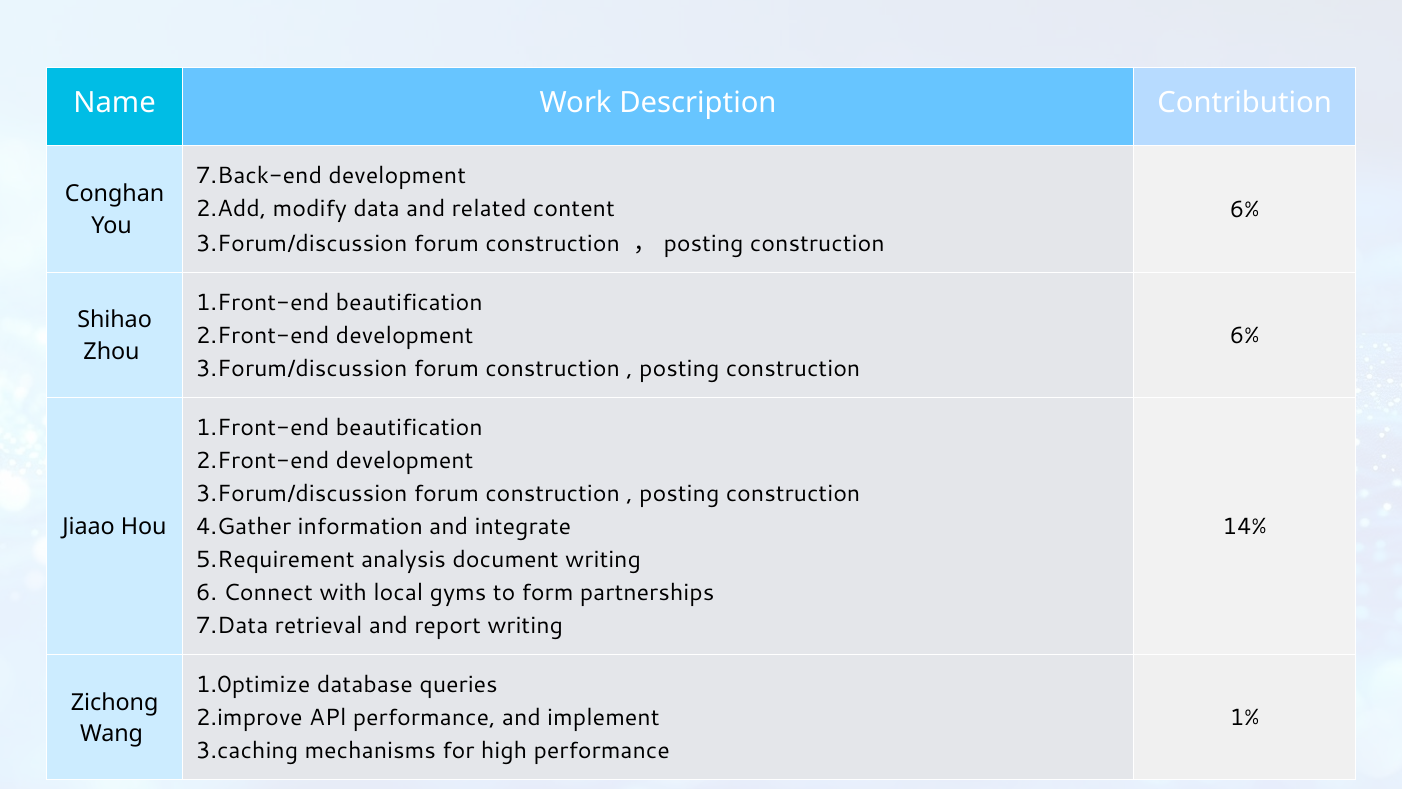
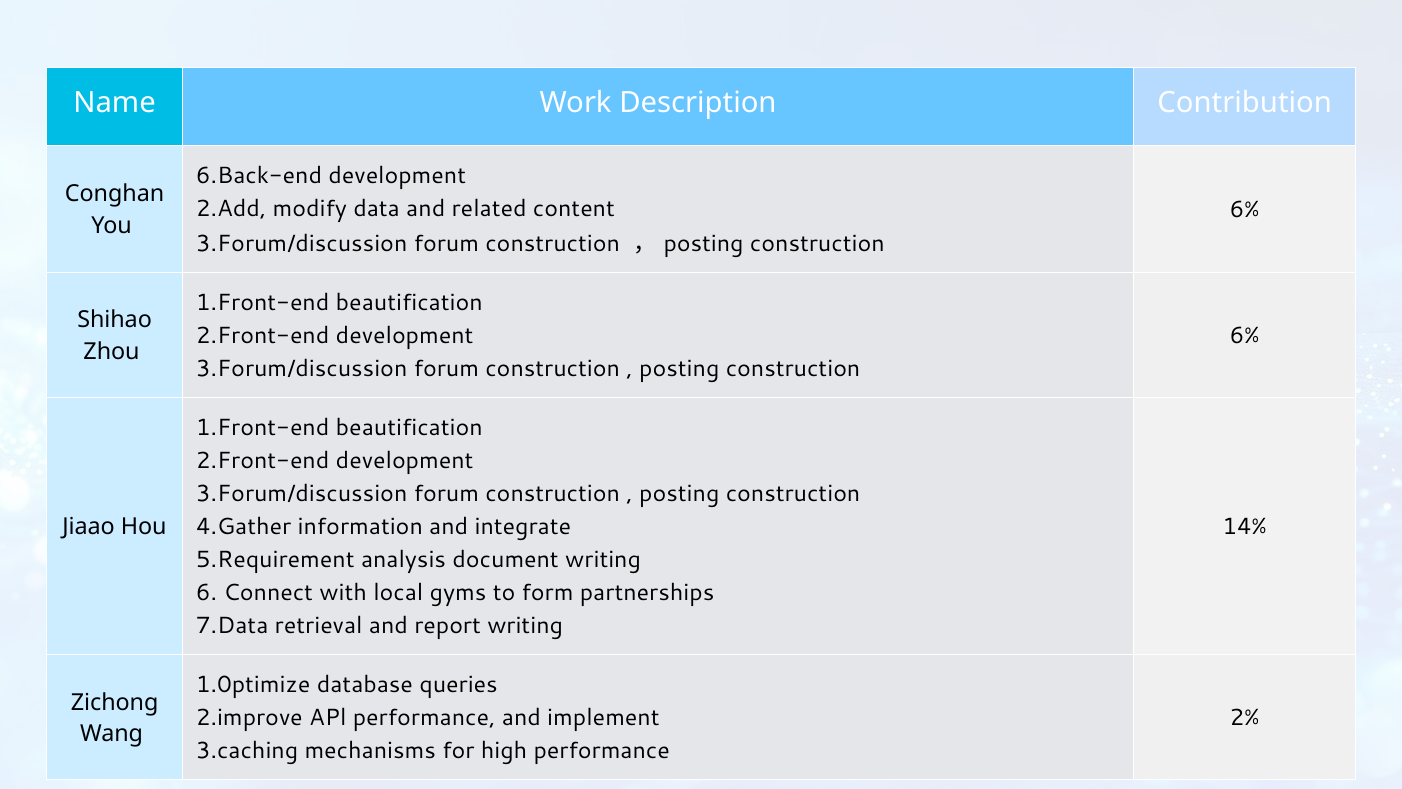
7.Back-end: 7.Back-end -> 6.Back-end
1%: 1% -> 2%
